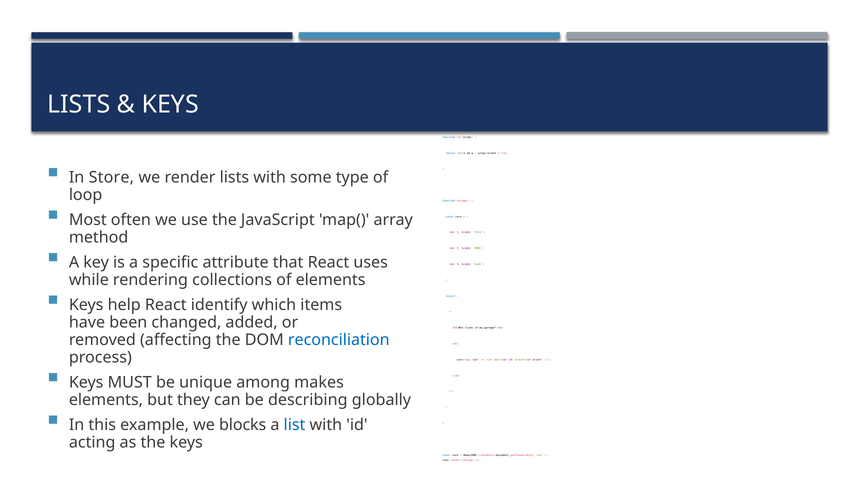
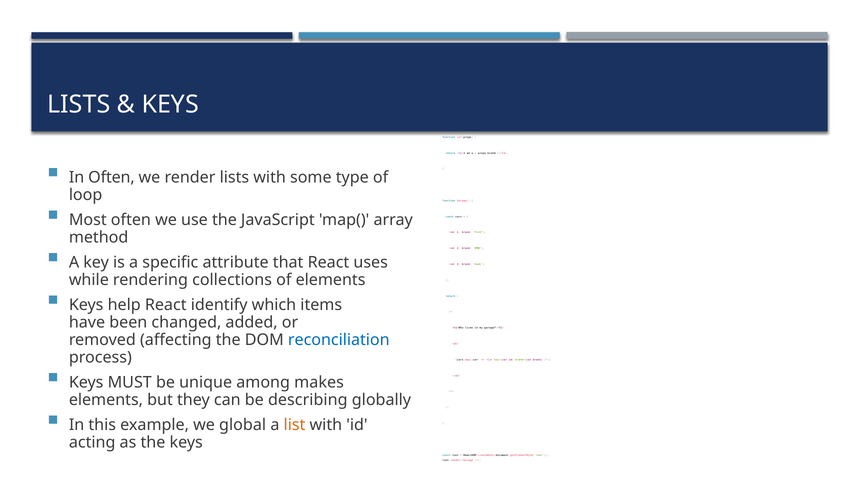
In Store: Store -> Often
blocks: blocks -> global
list colour: blue -> orange
